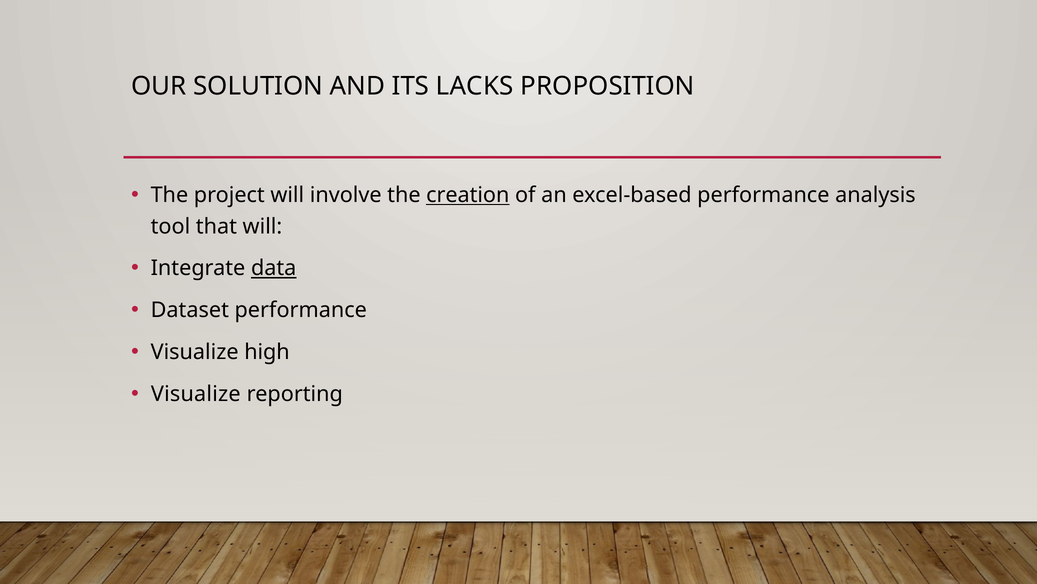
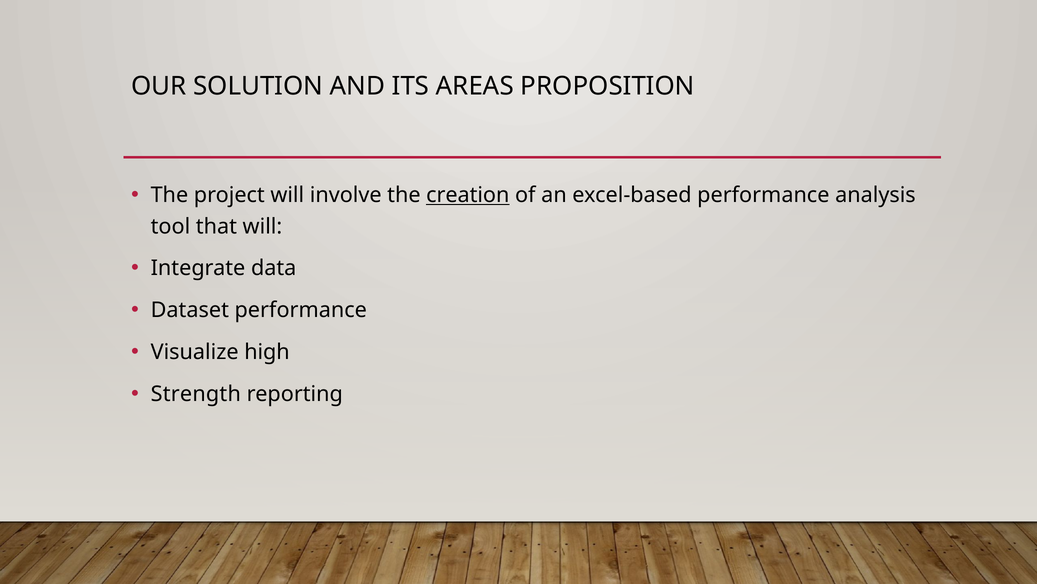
LACKS: LACKS -> AREAS
data underline: present -> none
Visualize at (196, 394): Visualize -> Strength
